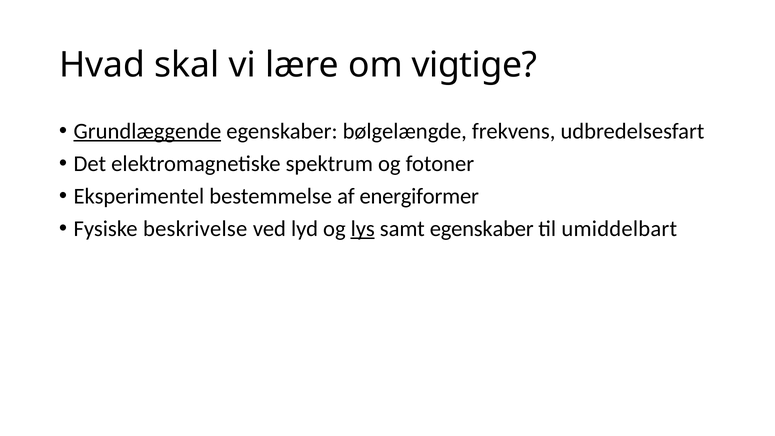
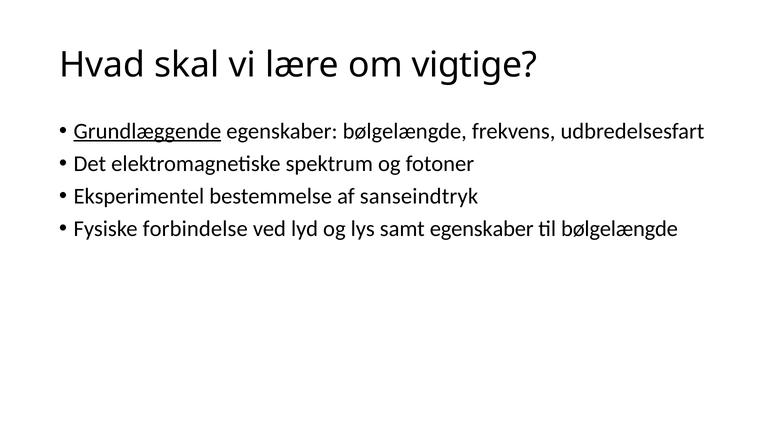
energiformer: energiformer -> sanseindtryk
beskrivelse: beskrivelse -> forbindelse
lys underline: present -> none
til umiddelbart: umiddelbart -> bølgelængde
